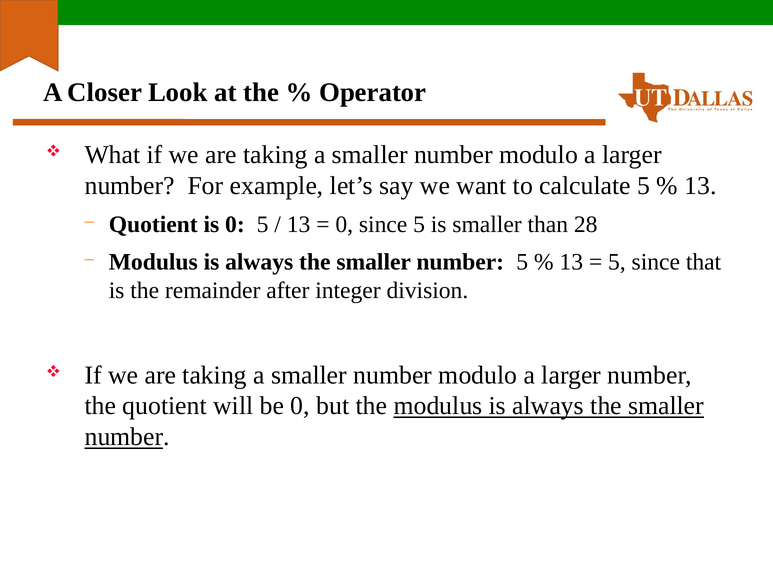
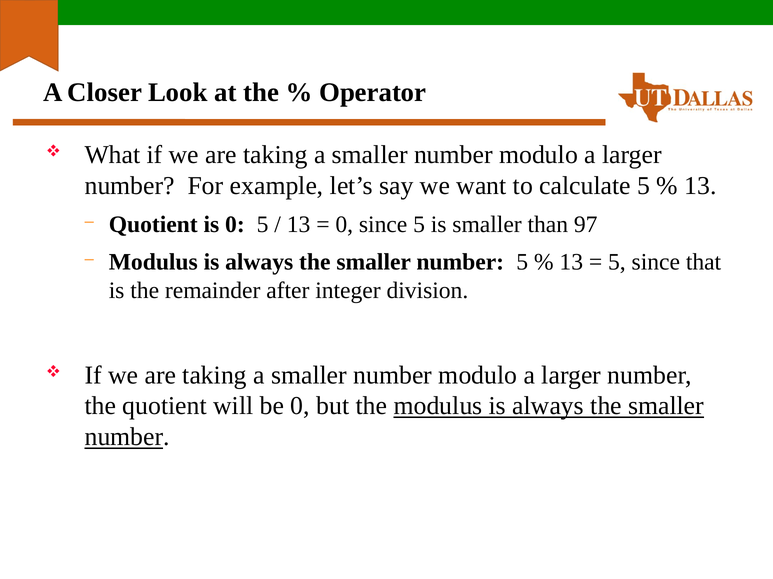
28: 28 -> 97
